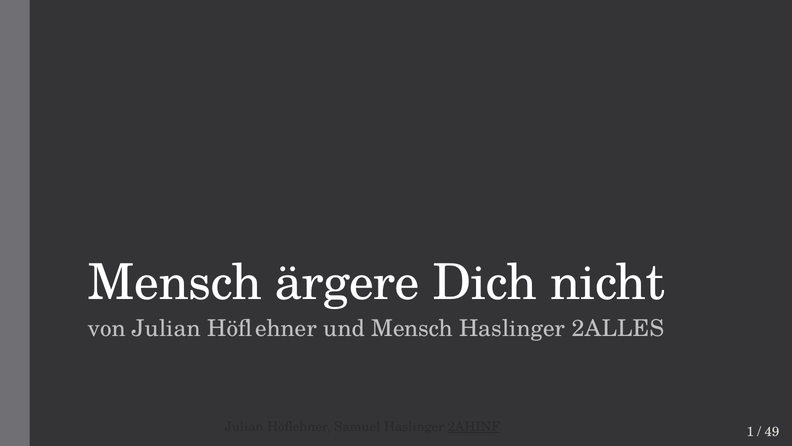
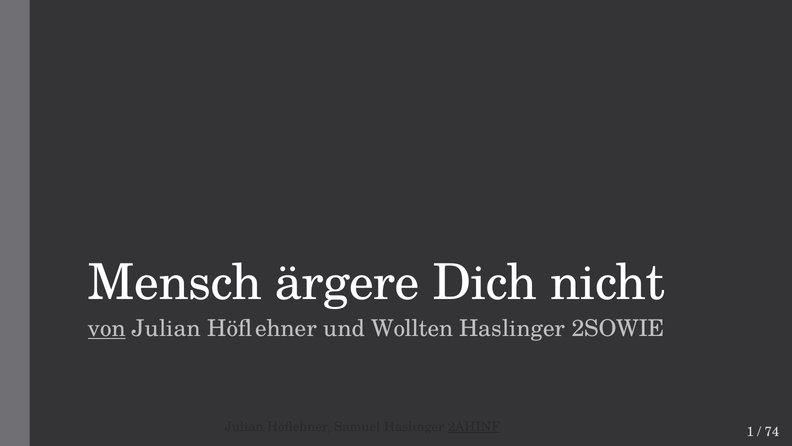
von underline: none -> present
und Mensch: Mensch -> Wollten
2ALLES: 2ALLES -> 2SOWIE
49: 49 -> 74
